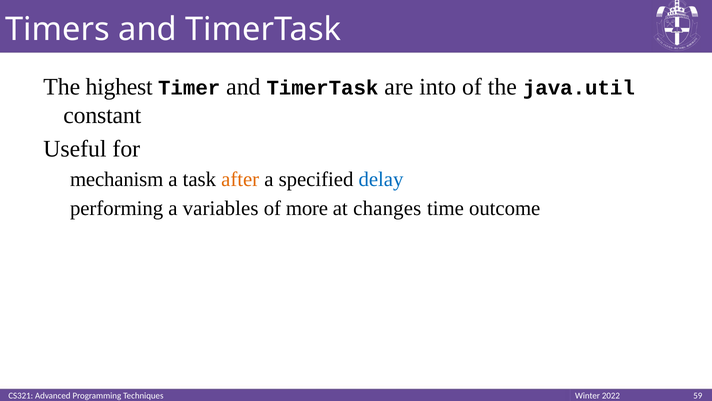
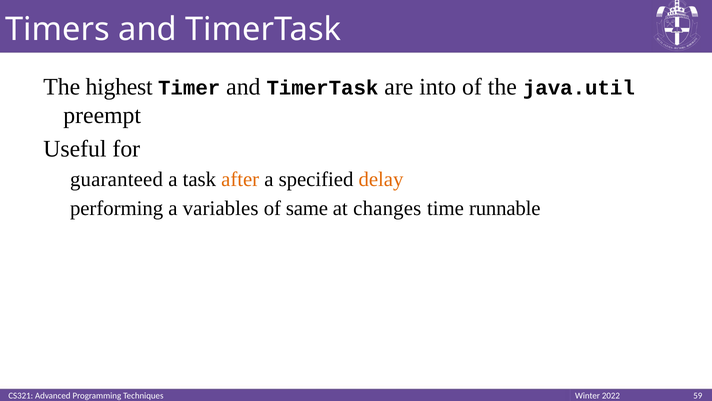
constant: constant -> preempt
mechanism: mechanism -> guaranteed
delay colour: blue -> orange
more: more -> same
outcome: outcome -> runnable
